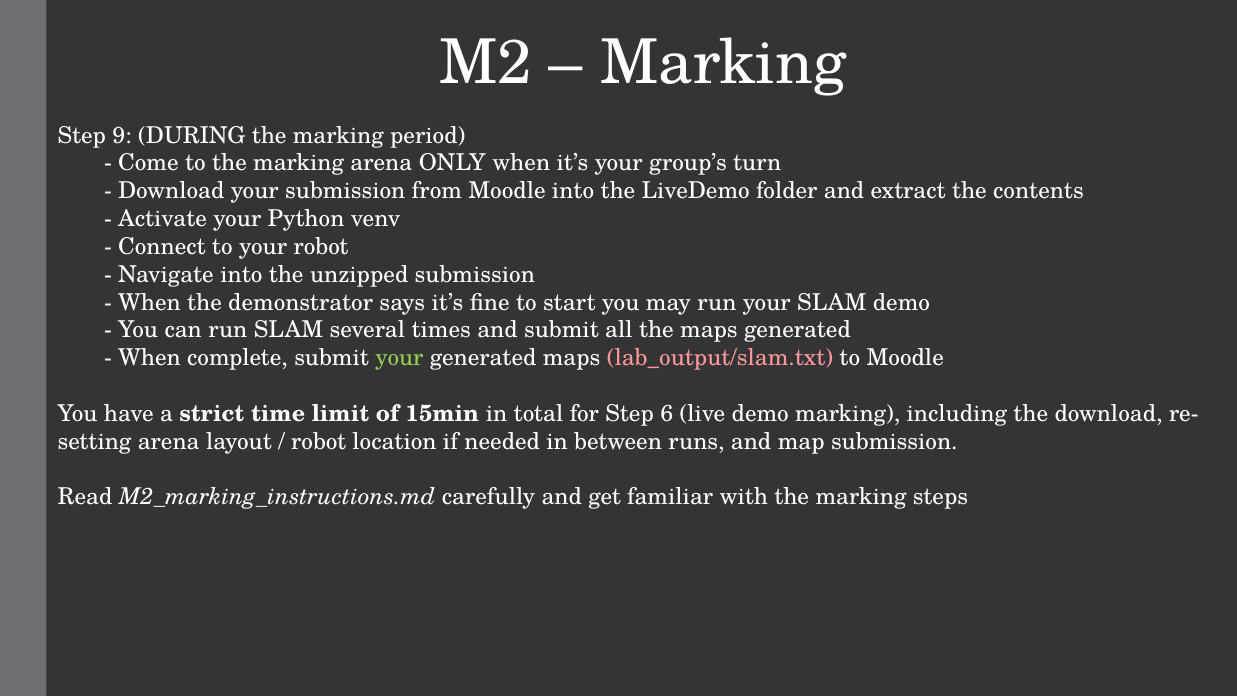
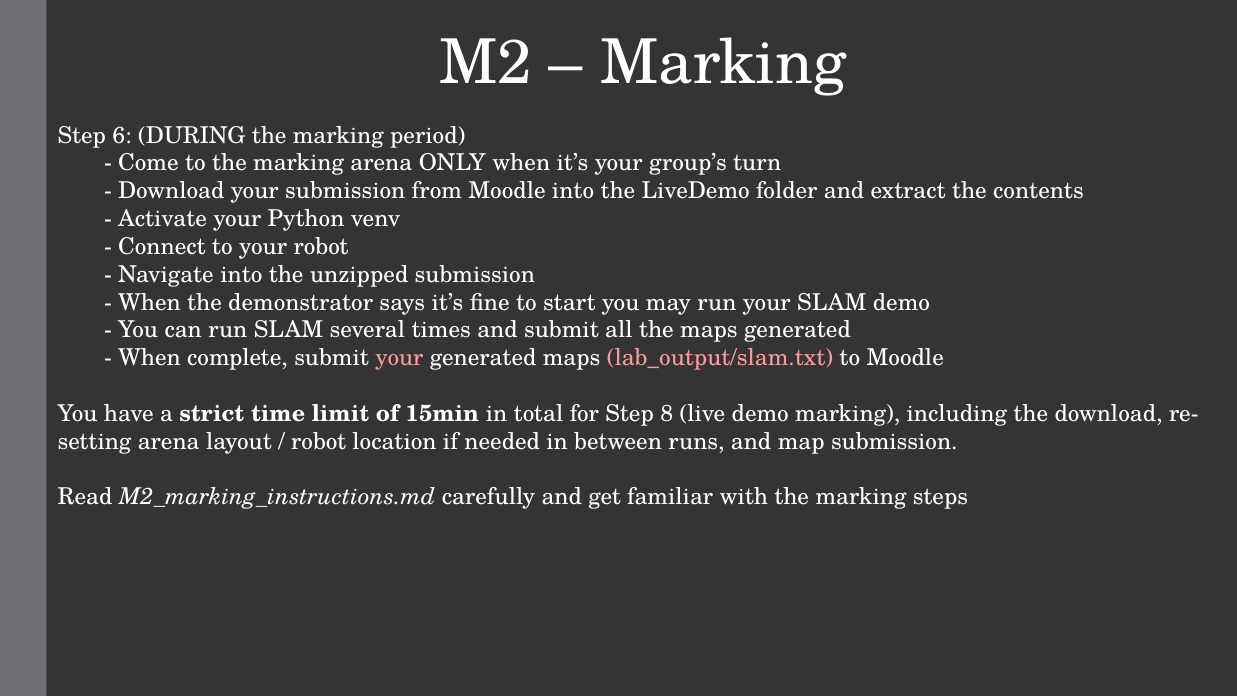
9: 9 -> 6
your at (399, 358) colour: light green -> pink
6: 6 -> 8
